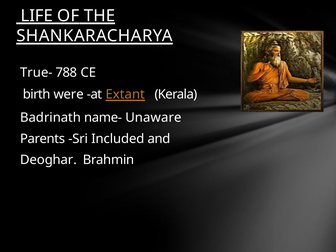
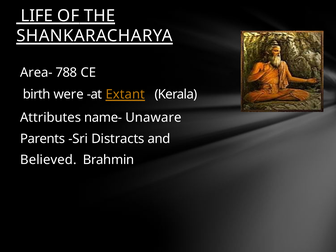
True-: True- -> Area-
Badrinath: Badrinath -> Attributes
Included: Included -> Distracts
Deoghar: Deoghar -> Believed
